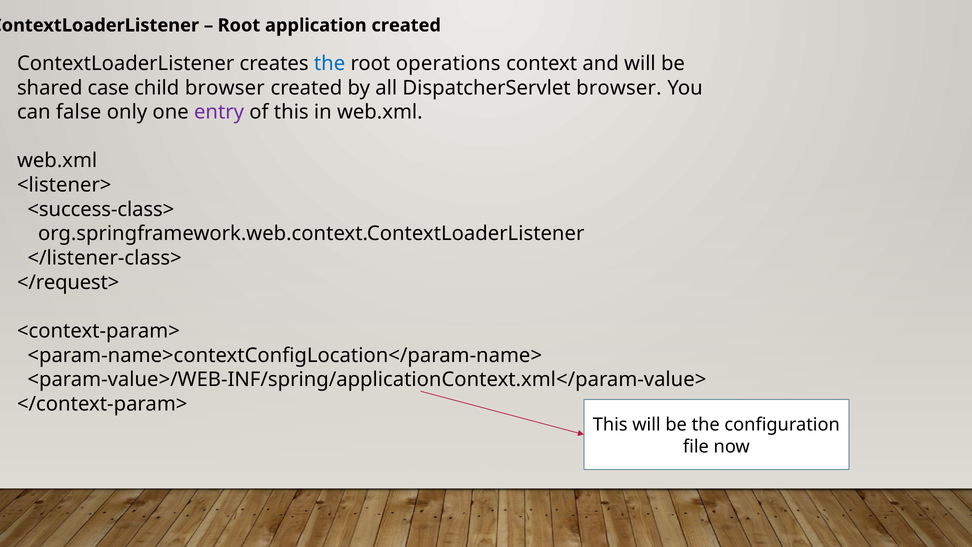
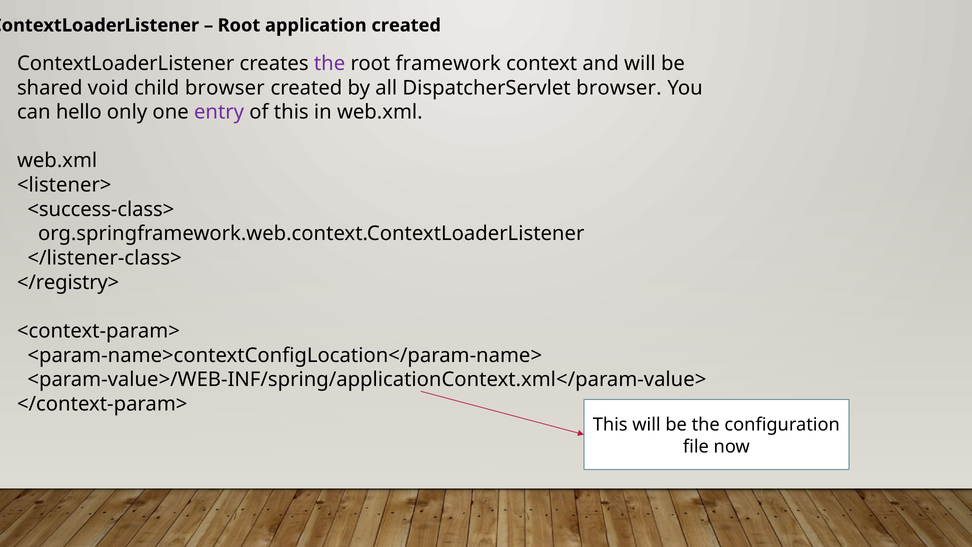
the at (330, 63) colour: blue -> purple
operations: operations -> framework
case: case -> void
false: false -> hello
</request>: </request> -> </registry>
